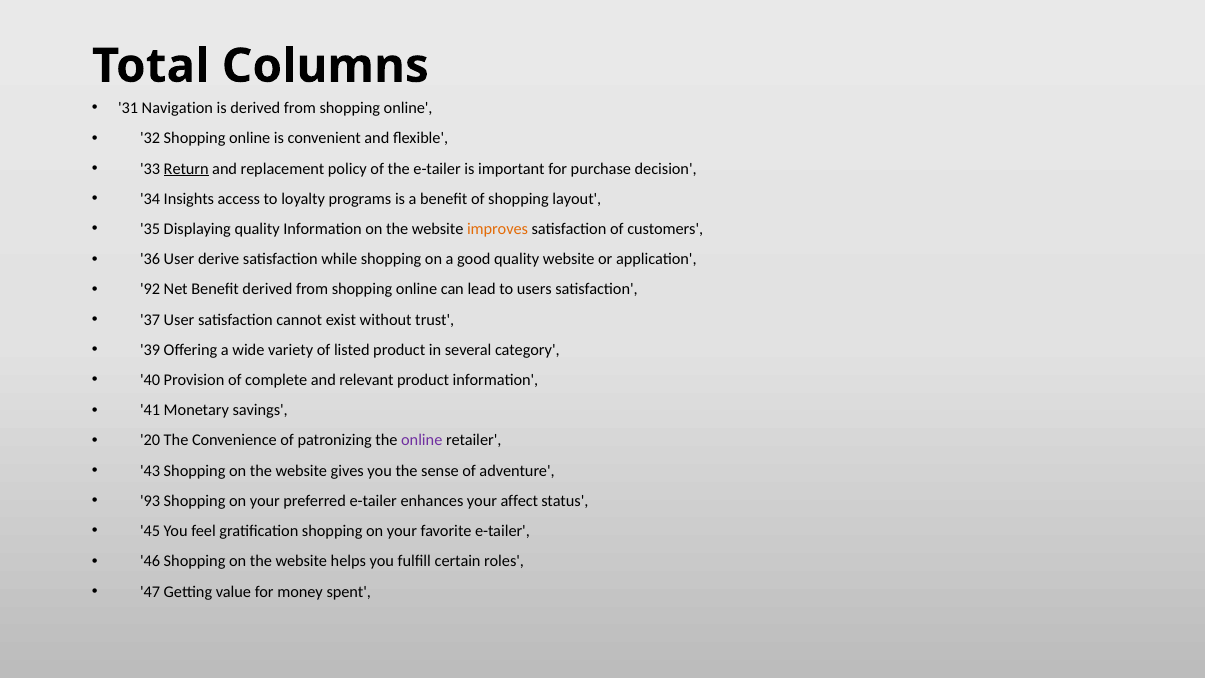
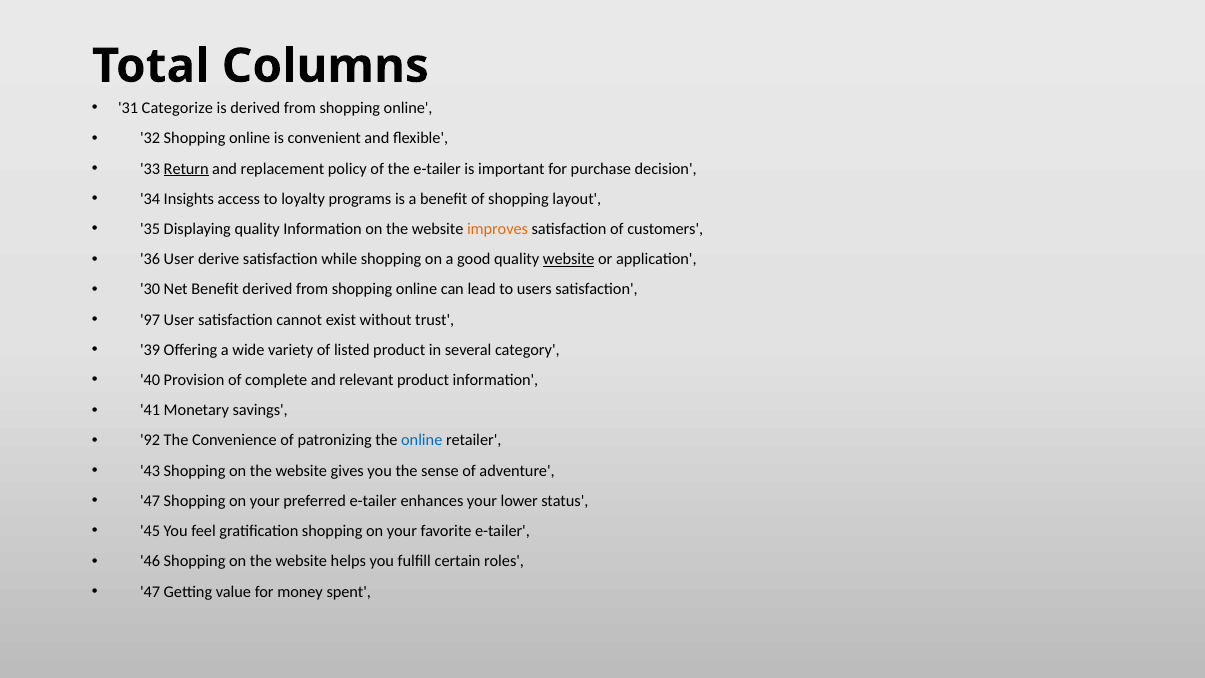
Navigation: Navigation -> Categorize
website at (569, 259) underline: none -> present
92: 92 -> 30
37: 37 -> 97
20: 20 -> 92
online at (422, 440) colour: purple -> blue
93 at (150, 501): 93 -> 47
affect: affect -> lower
